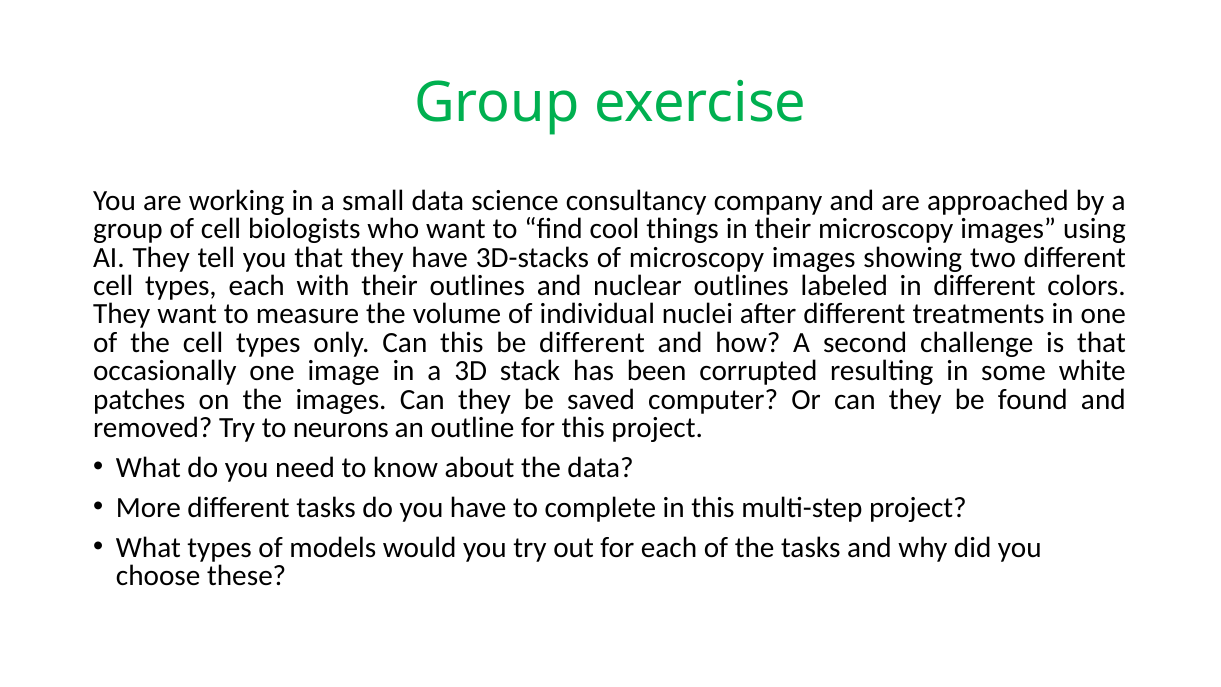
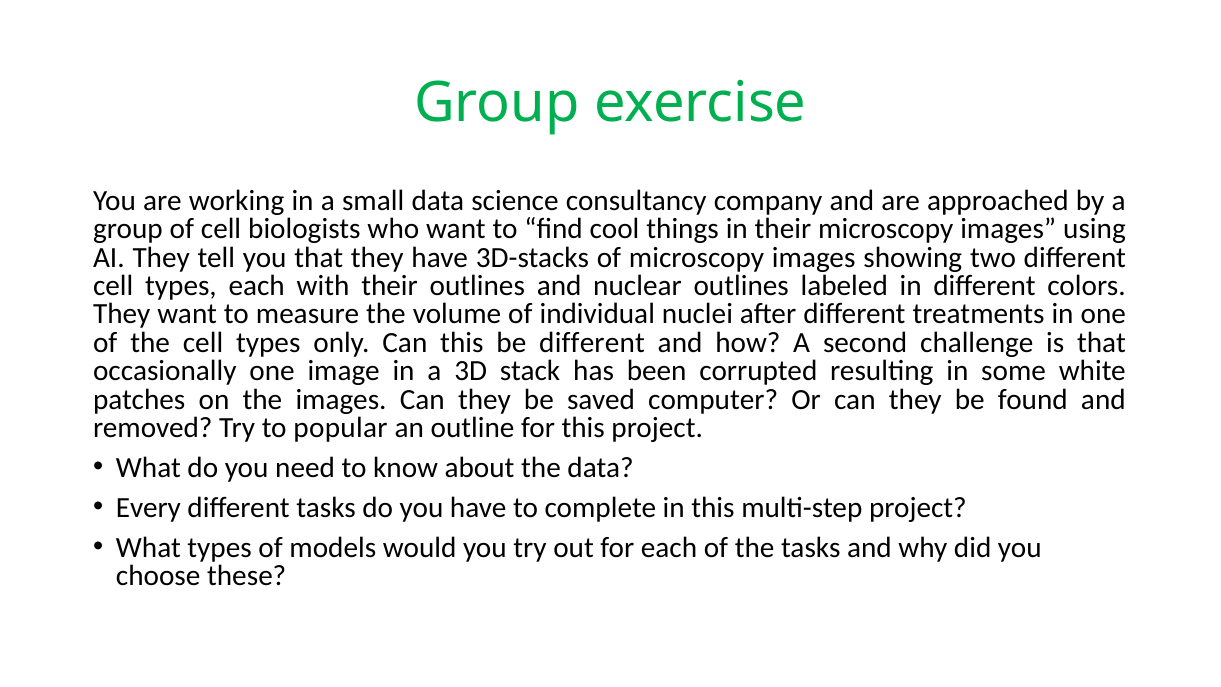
neurons: neurons -> popular
More: More -> Every
